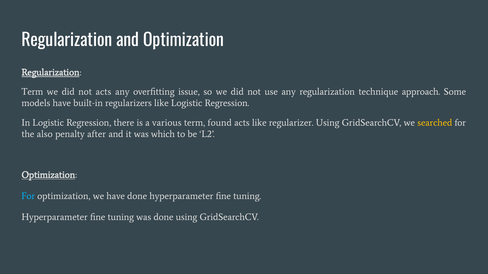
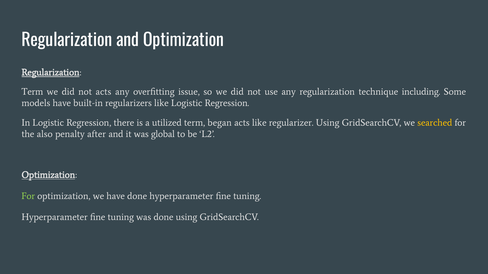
approach: approach -> including
various: various -> utilized
found: found -> began
which: which -> global
For at (28, 196) colour: light blue -> light green
